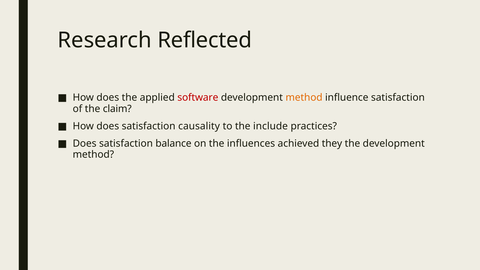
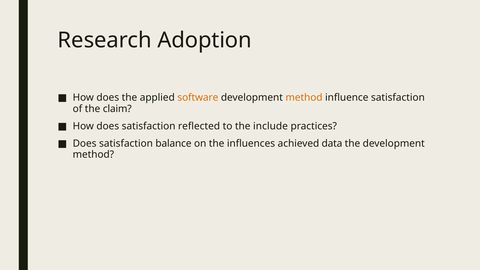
Reflected: Reflected -> Adoption
software colour: red -> orange
causality: causality -> reflected
they: they -> data
